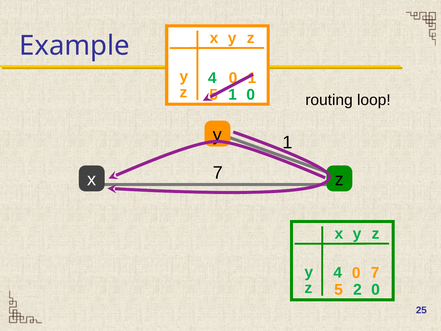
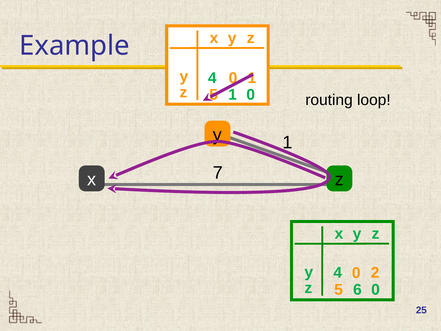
0 7: 7 -> 2
2: 2 -> 6
